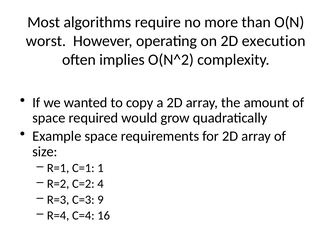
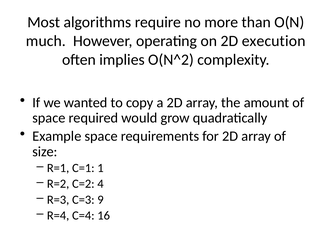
worst: worst -> much
